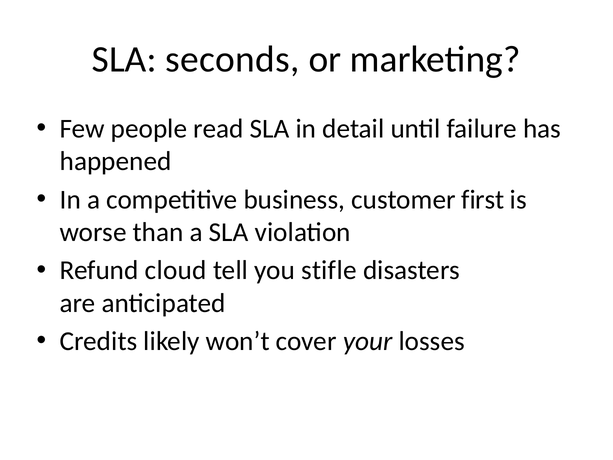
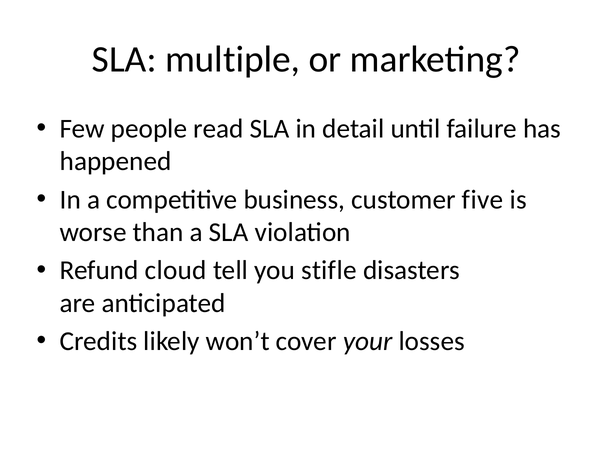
seconds: seconds -> multiple
first: first -> five
